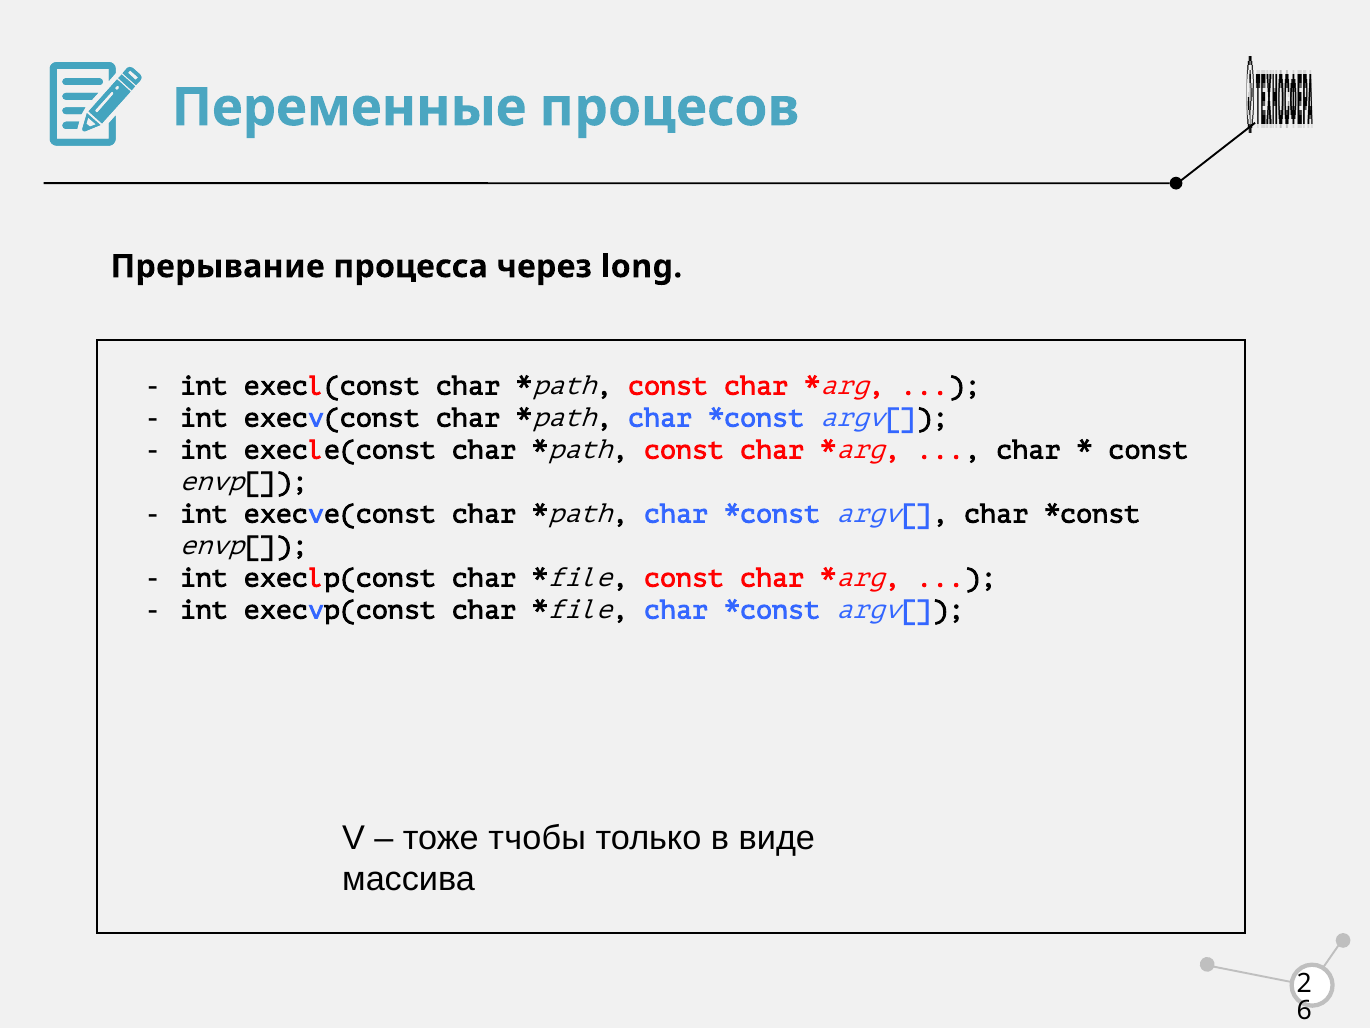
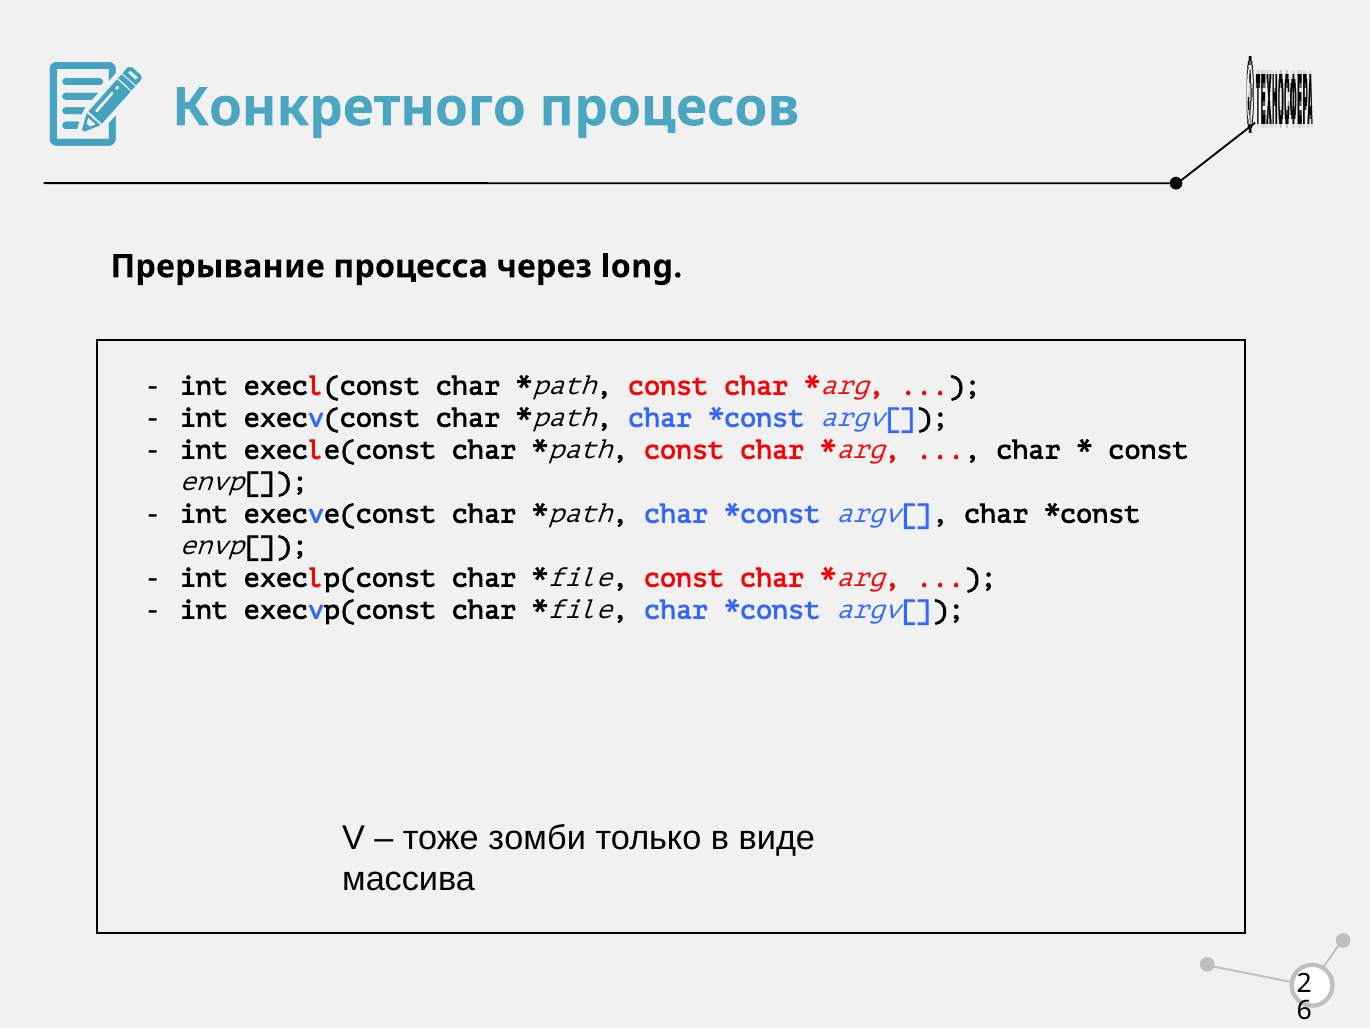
Переменные: Переменные -> Конкретного
тчобы: тчобы -> зомби
